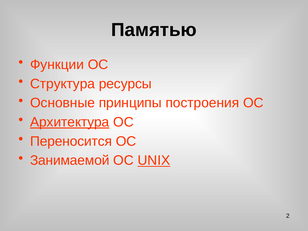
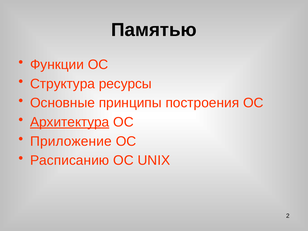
Переносится: Переносится -> Приложение
Занимаемой: Занимаемой -> Расписанию
UNIX underline: present -> none
